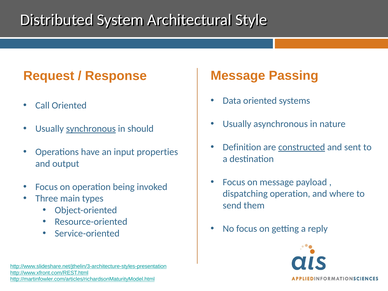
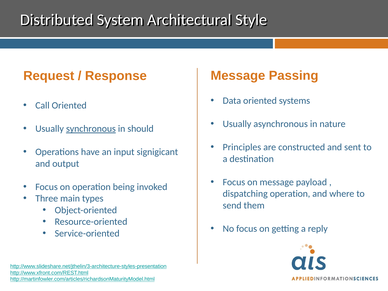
Definition: Definition -> Principles
constructed underline: present -> none
properties: properties -> signigicant
